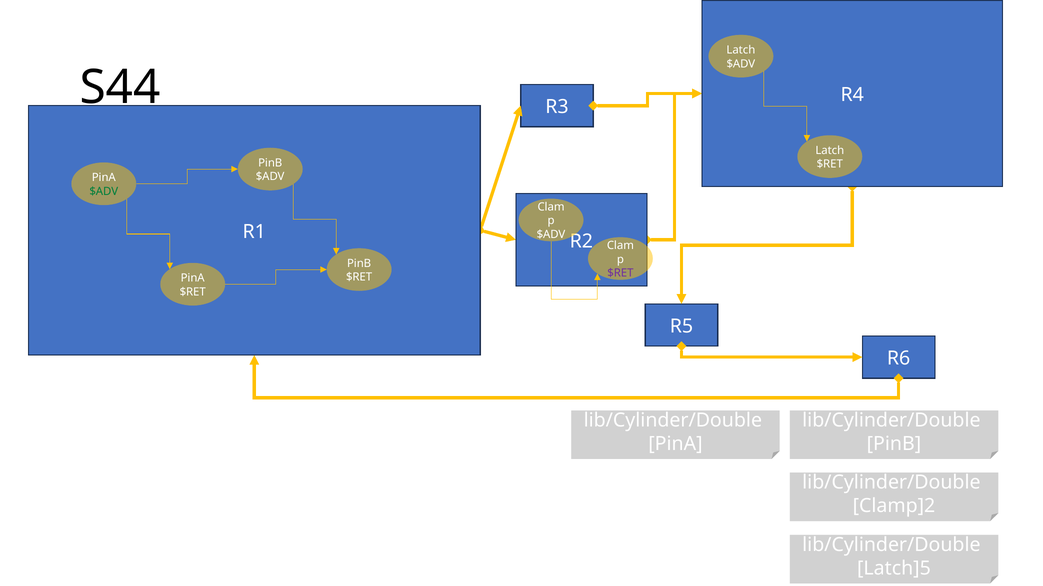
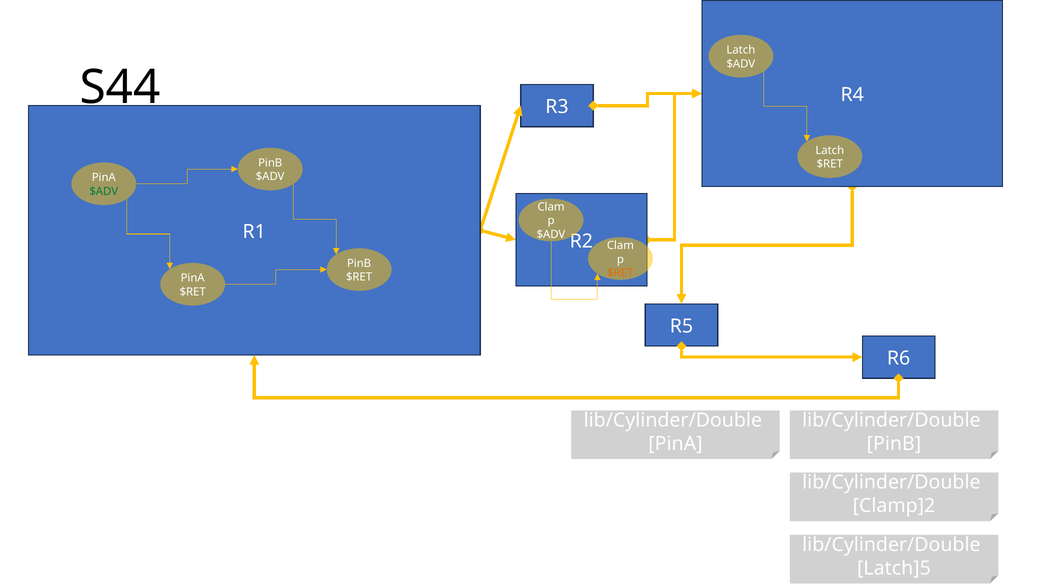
$RET at (620, 273) colour: purple -> orange
